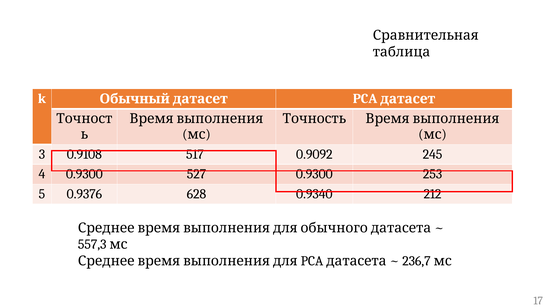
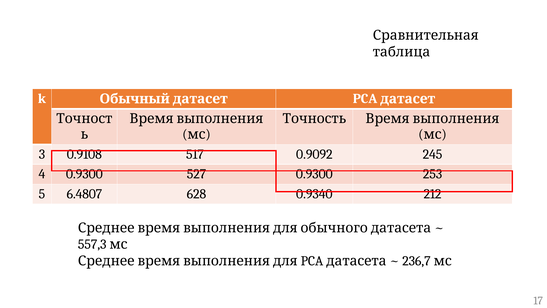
0.9376: 0.9376 -> 6.4807
